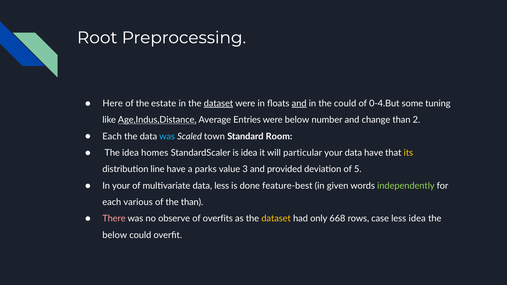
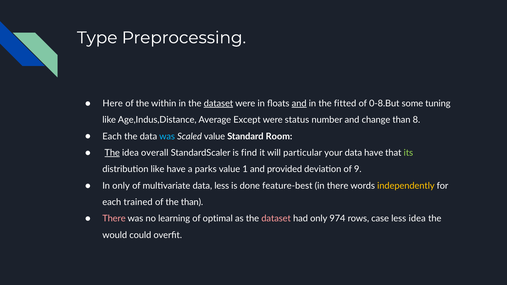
Root: Root -> Type
estate: estate -> within
the could: could -> fitted
0-4.But: 0-4.But -> 0-8.But
Age,Indus,Distance underline: present -> none
Entries: Entries -> Except
were below: below -> status
2: 2 -> 8
Scaled town: town -> value
The at (112, 153) underline: none -> present
homes: homes -> overall
is idea: idea -> find
its colour: yellow -> light green
distribution line: line -> like
3: 3 -> 1
5: 5 -> 9
In your: your -> only
in given: given -> there
independently colour: light green -> yellow
various: various -> trained
observe: observe -> learning
overfits: overfits -> optimal
dataset at (276, 219) colour: yellow -> pink
668: 668 -> 974
below at (115, 235): below -> would
